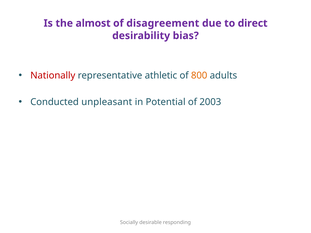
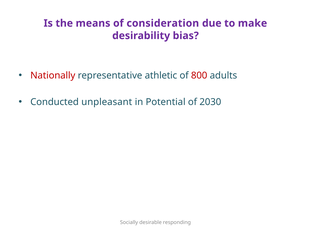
almost: almost -> means
disagreement: disagreement -> consideration
direct: direct -> make
800 colour: orange -> red
2003: 2003 -> 2030
